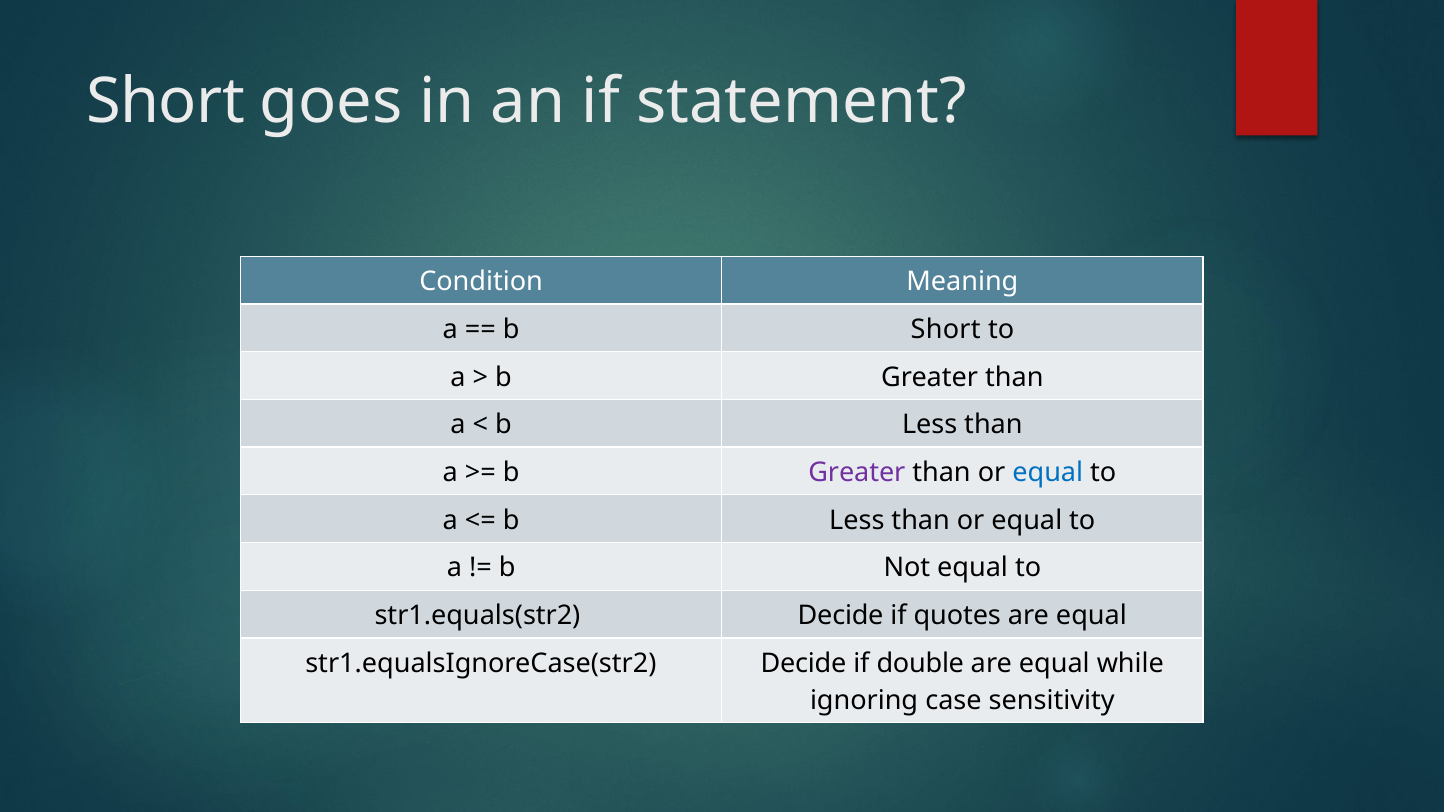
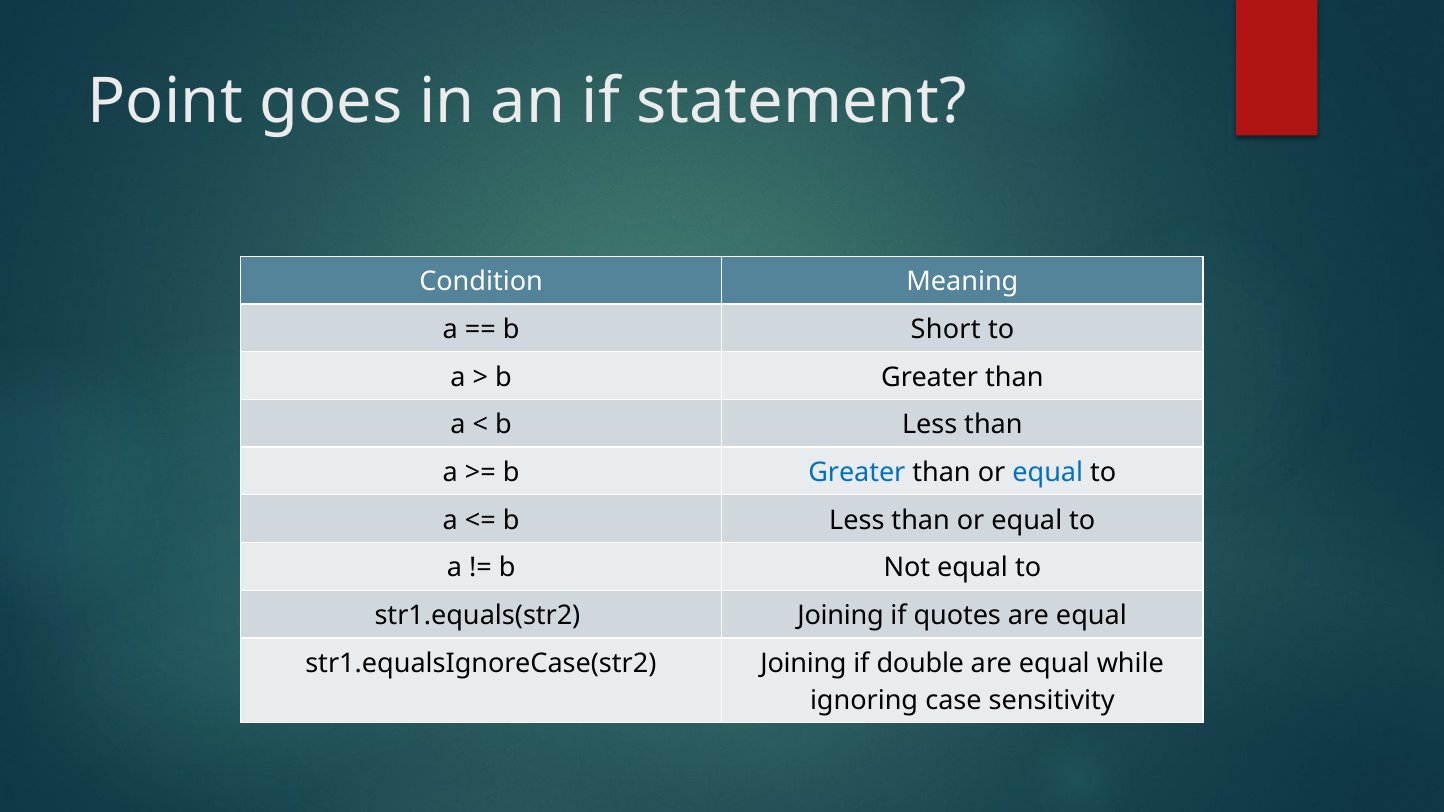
Short at (166, 101): Short -> Point
Greater at (857, 473) colour: purple -> blue
str1.equals(str2 Decide: Decide -> Joining
str1.equalsIgnoreCase(str2 Decide: Decide -> Joining
